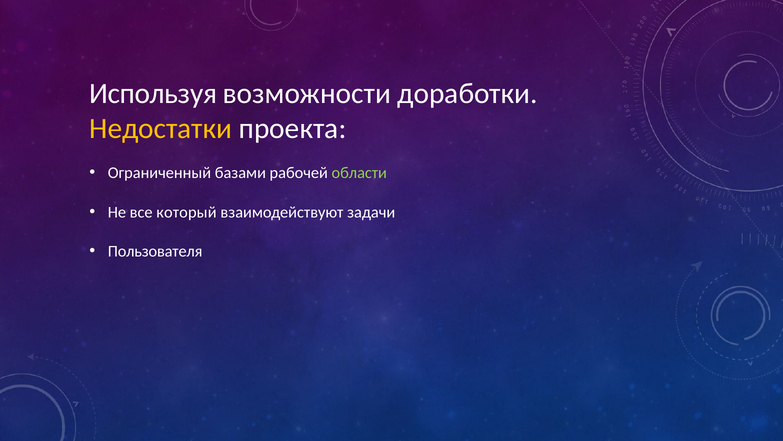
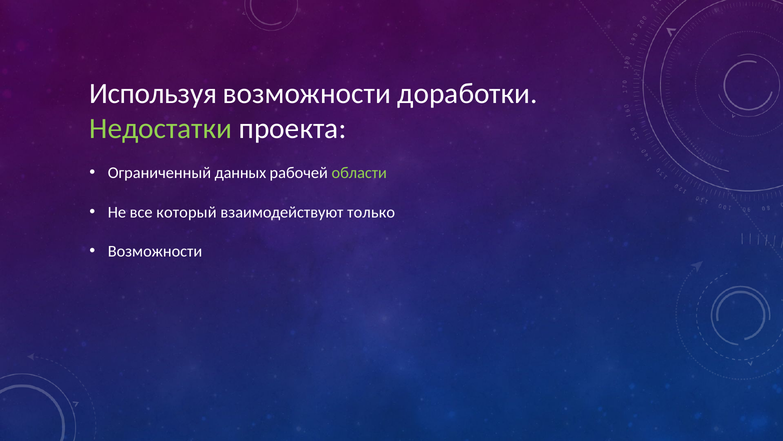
Недостатки colour: yellow -> light green
базами: базами -> данных
задачи: задачи -> только
Пользователя at (155, 251): Пользователя -> Возможности
